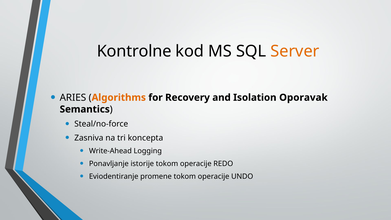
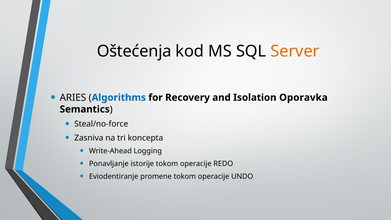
Kontrolne: Kontrolne -> Oštećenja
Algorithms colour: orange -> blue
Oporavak: Oporavak -> Oporavka
